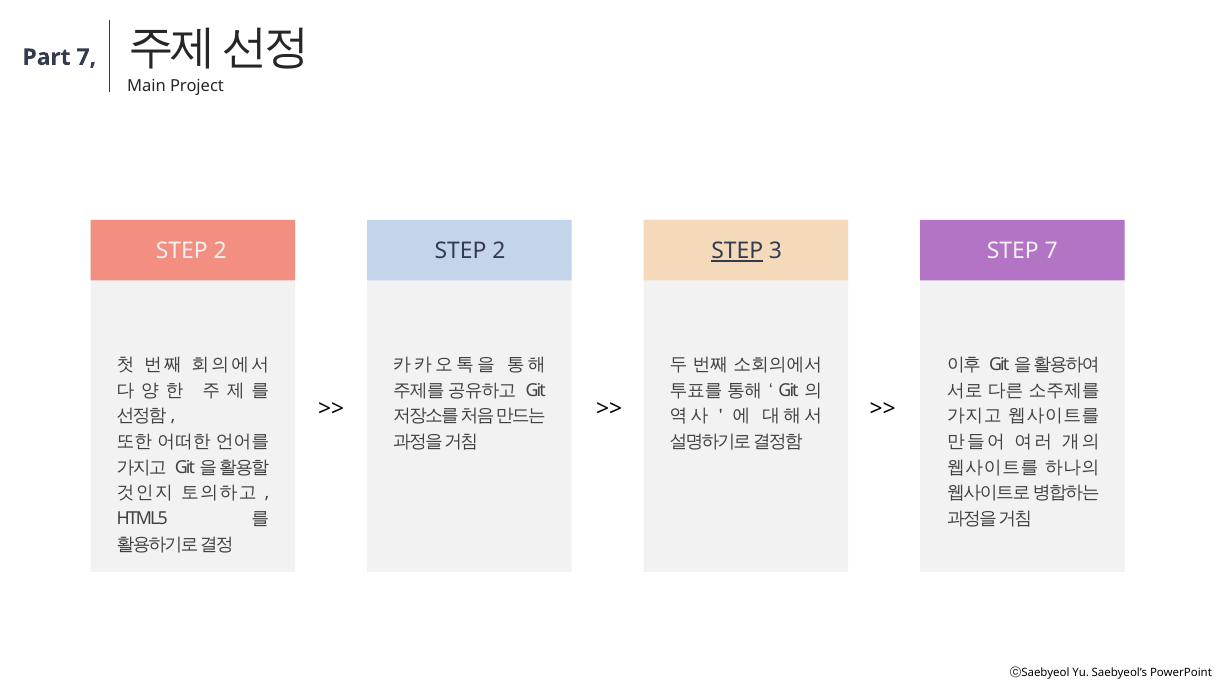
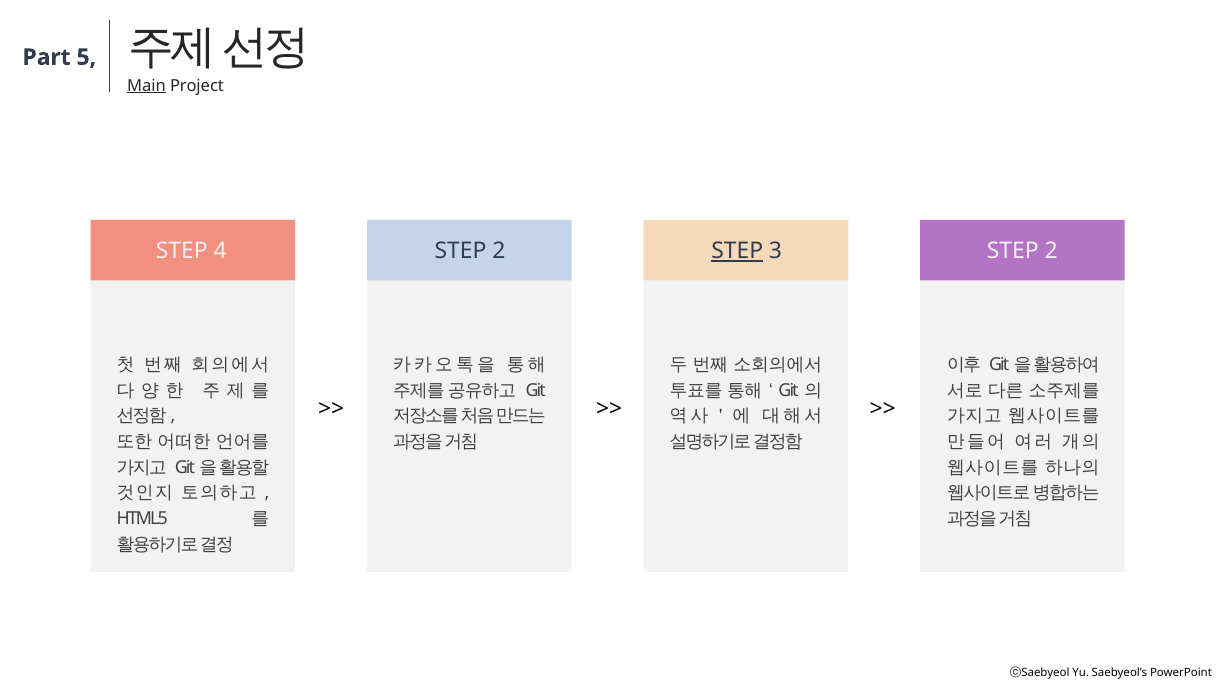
Part 7: 7 -> 5
Main underline: none -> present
2 at (220, 251): 2 -> 4
3 STEP 7: 7 -> 2
